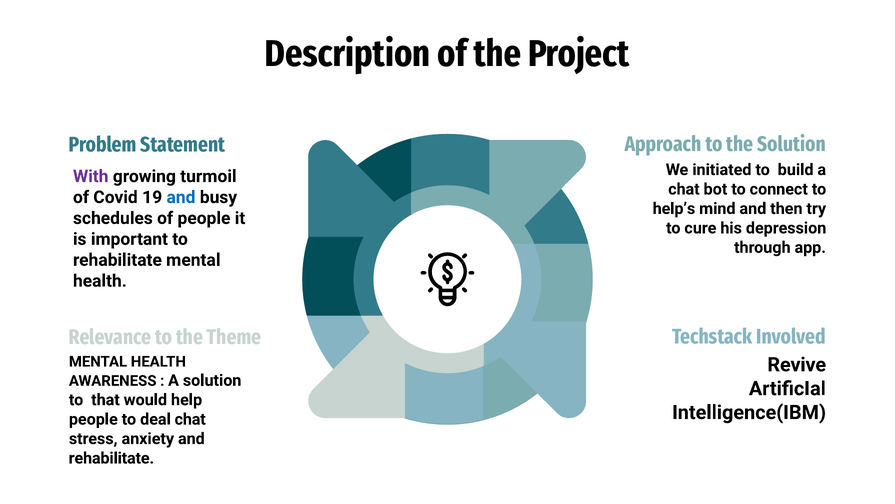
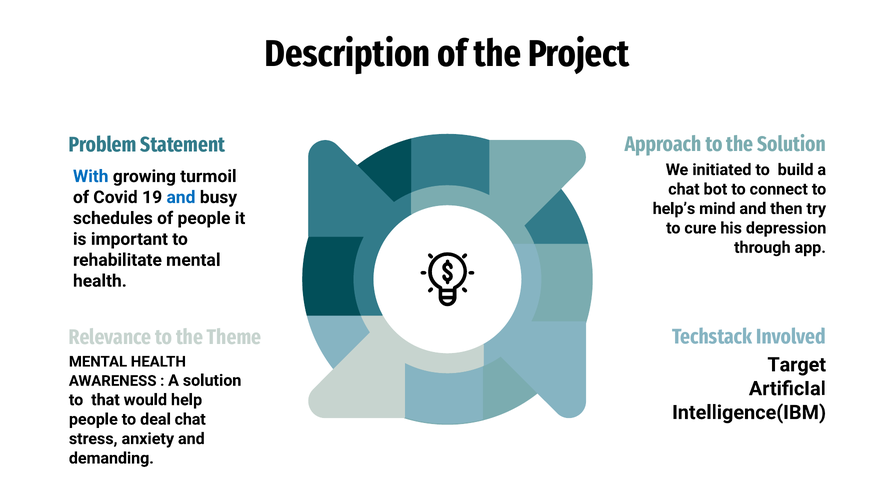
With colour: purple -> blue
Revive: Revive -> Target
rehabilitate at (111, 458): rehabilitate -> demanding
